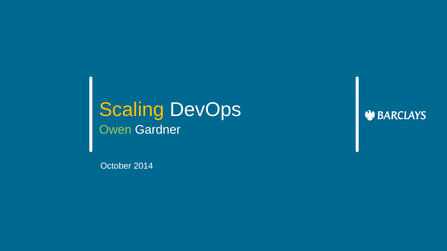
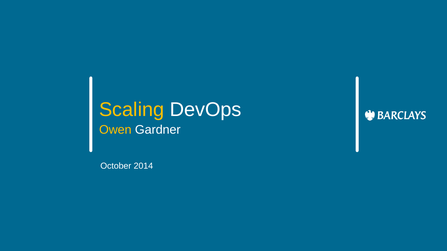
Owen colour: light green -> yellow
